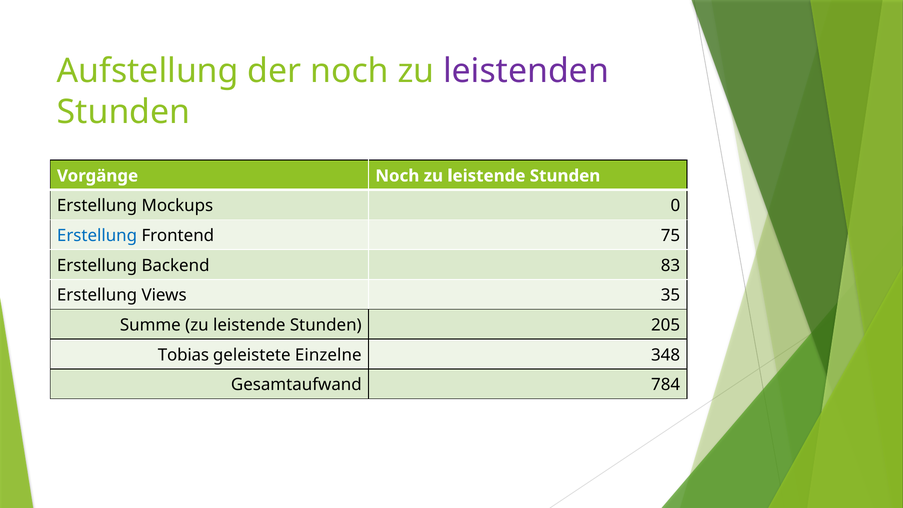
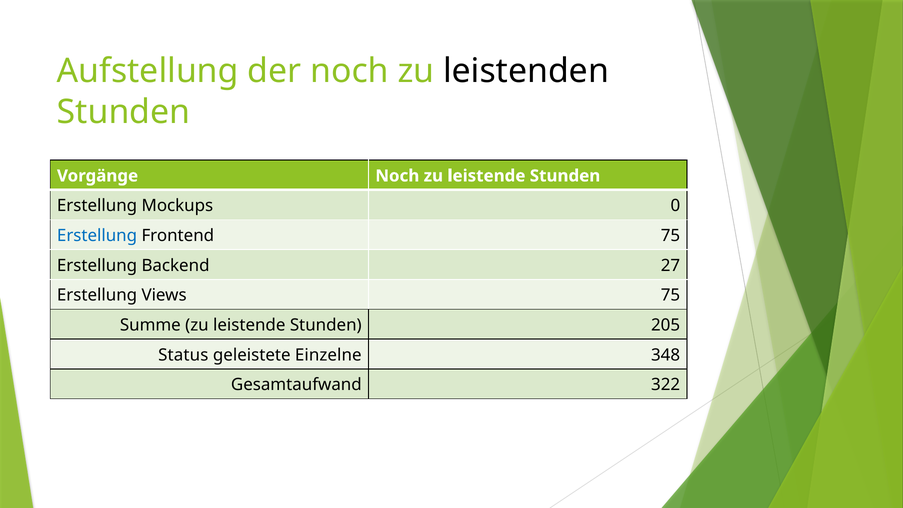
leistenden colour: purple -> black
83: 83 -> 27
Views 35: 35 -> 75
Tobias: Tobias -> Status
784: 784 -> 322
